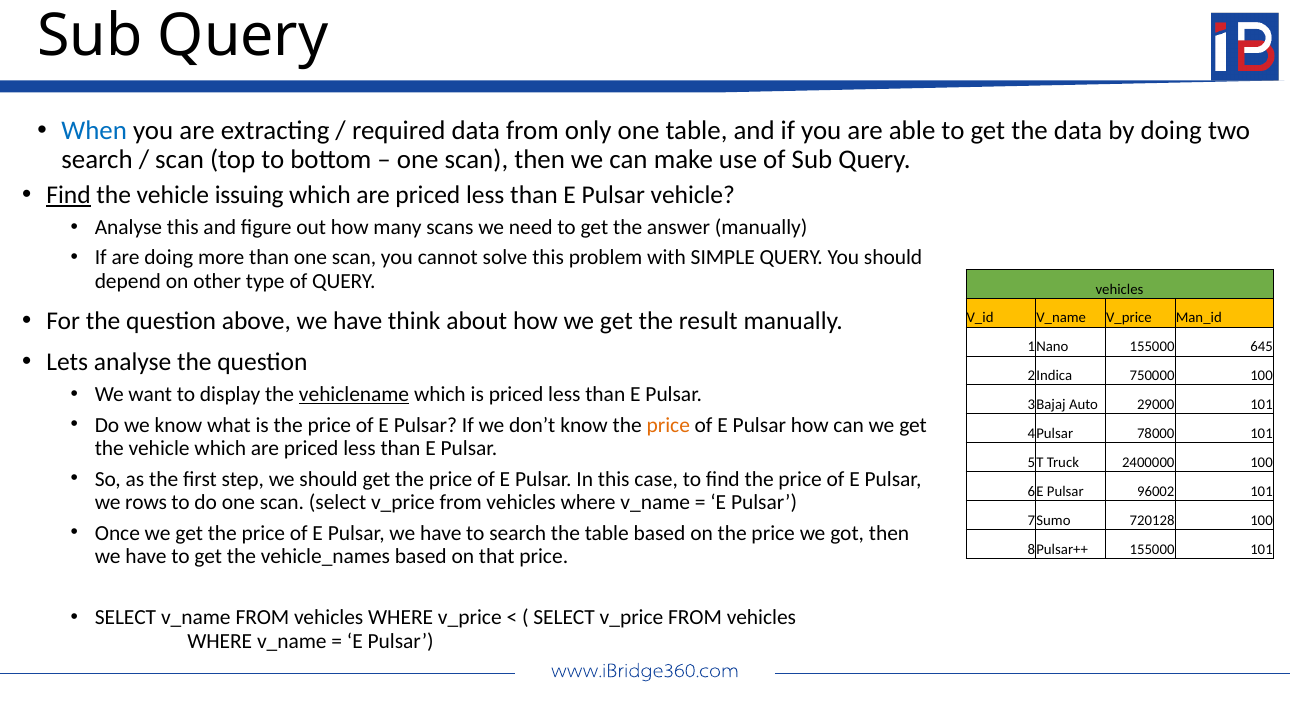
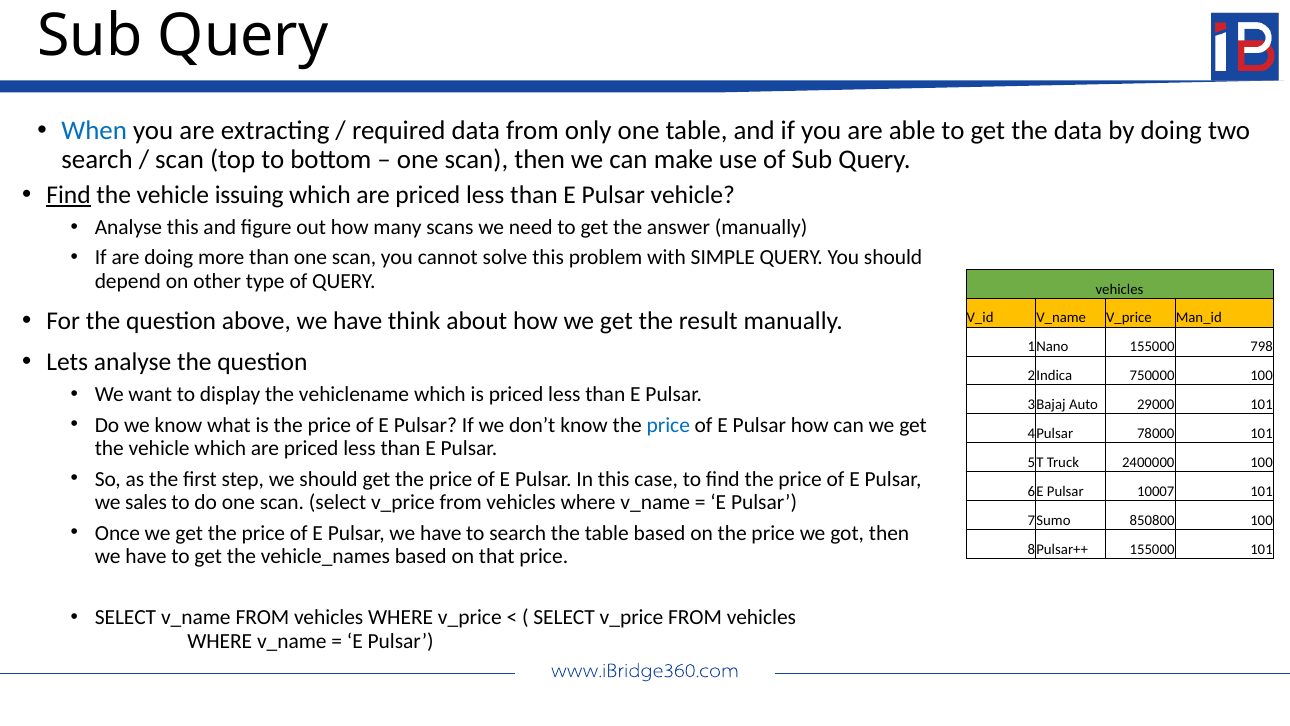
645: 645 -> 798
vehiclename underline: present -> none
price at (668, 425) colour: orange -> blue
96002: 96002 -> 10007
rows: rows -> sales
720128: 720128 -> 850800
